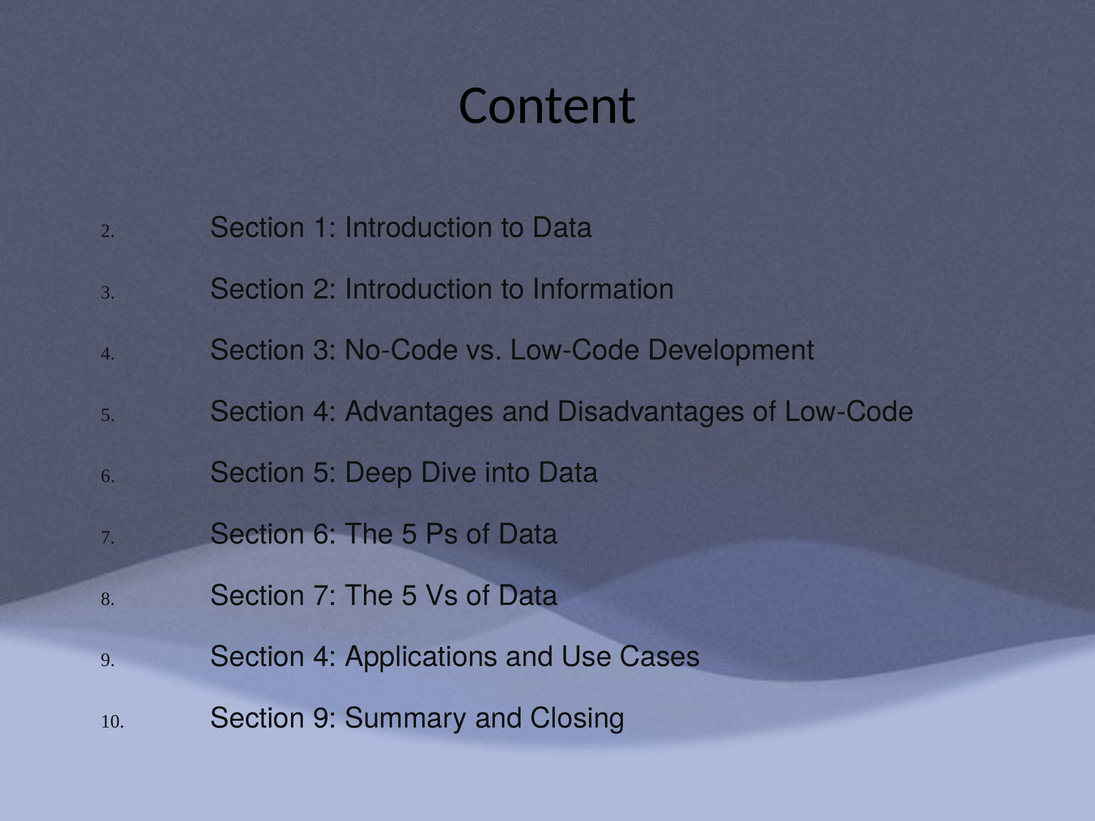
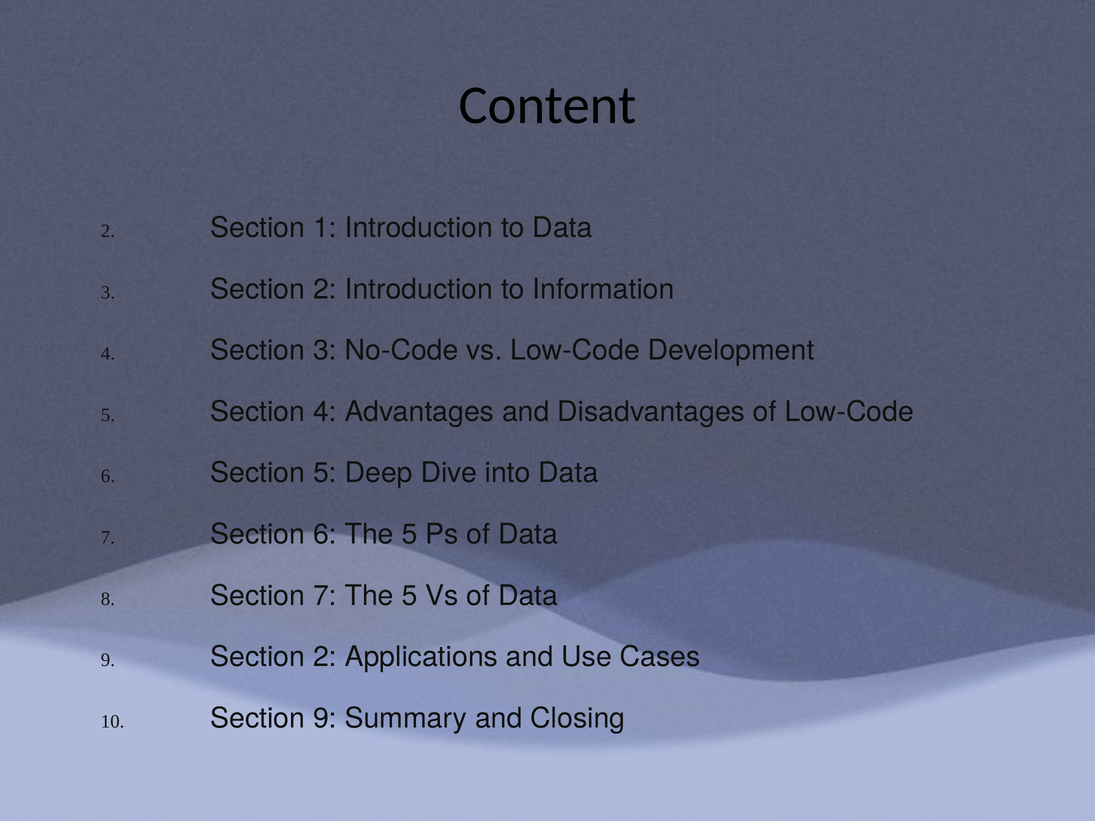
9 Section 4: 4 -> 2
